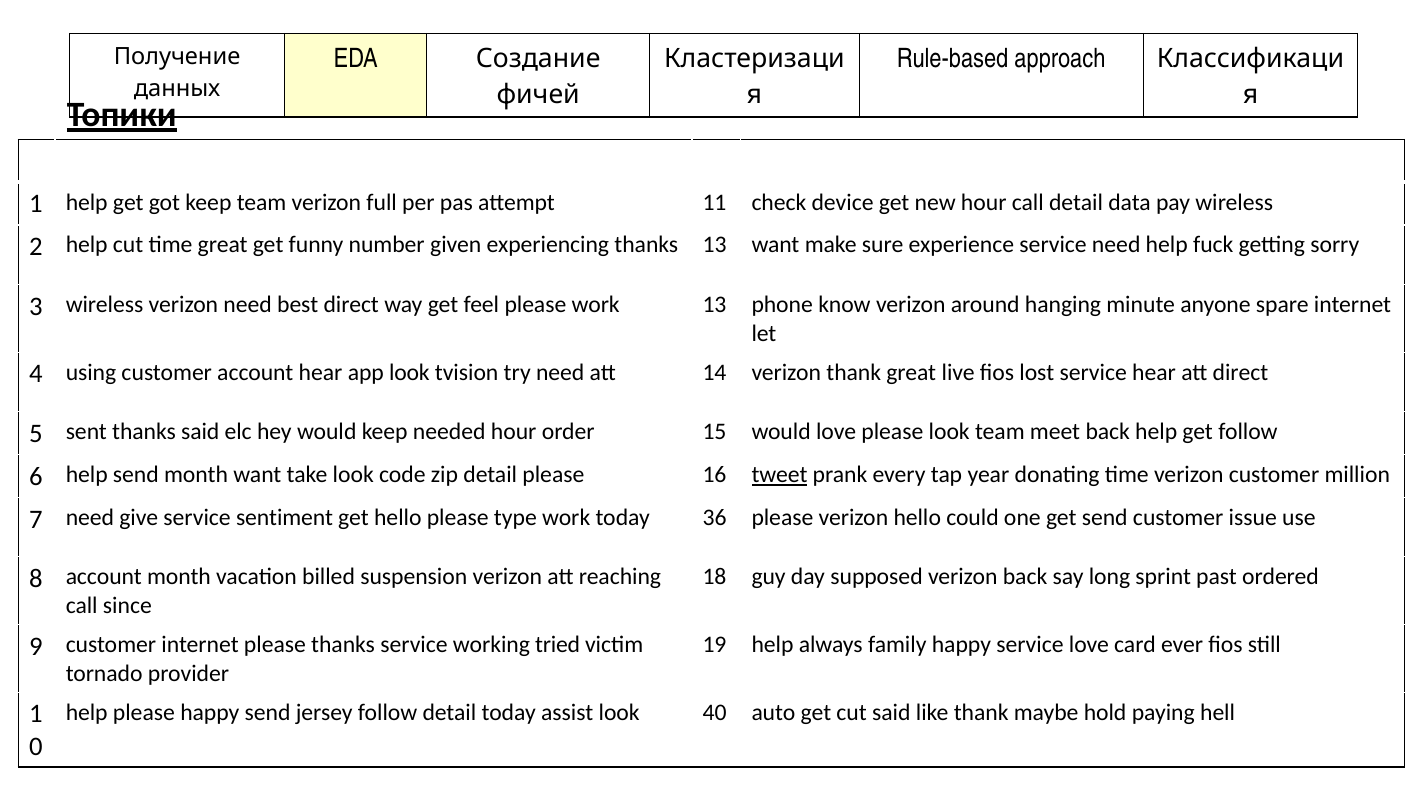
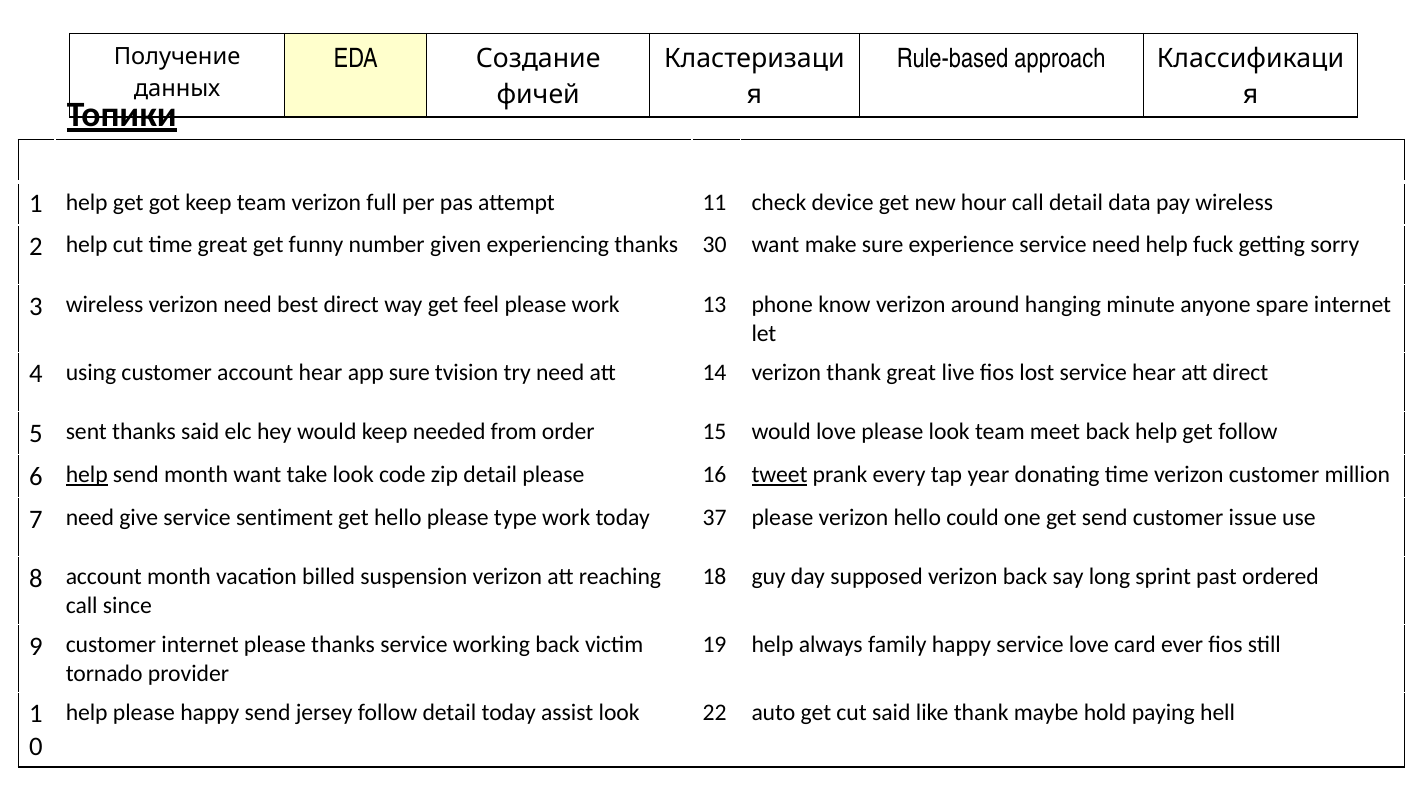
thanks 13: 13 -> 30
app look: look -> sure
needed hour: hour -> from
help at (87, 474) underline: none -> present
36: 36 -> 37
working tried: tried -> back
40: 40 -> 22
